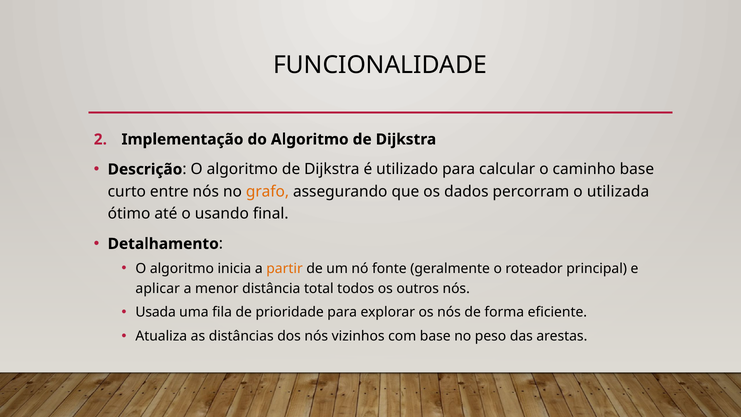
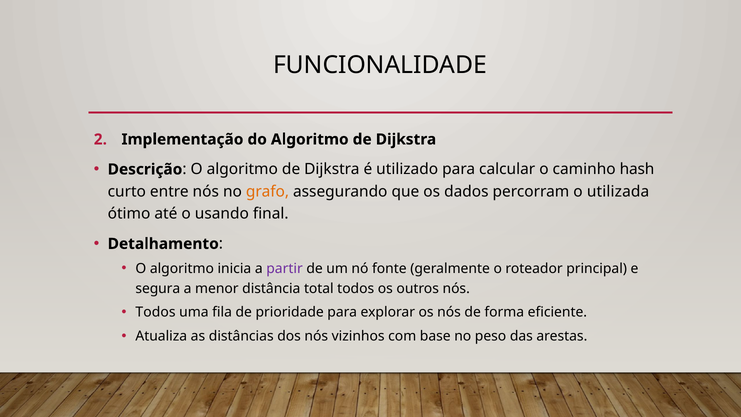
caminho base: base -> hash
partir colour: orange -> purple
aplicar: aplicar -> segura
Usada at (156, 312): Usada -> Todos
